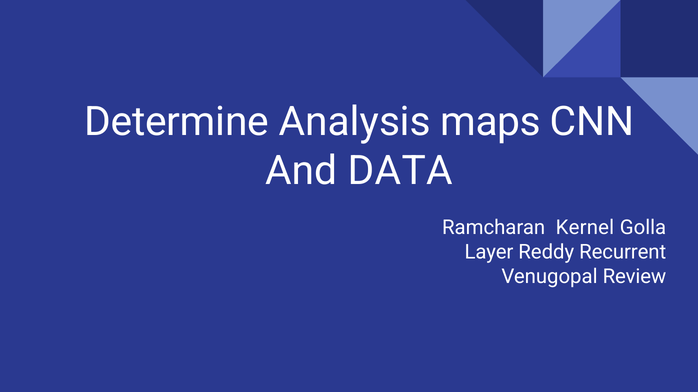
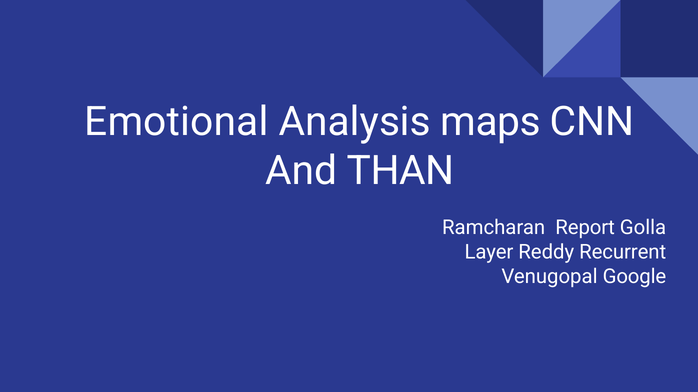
Determine: Determine -> Emotional
DATA: DATA -> THAN
Kernel: Kernel -> Report
Review: Review -> Google
